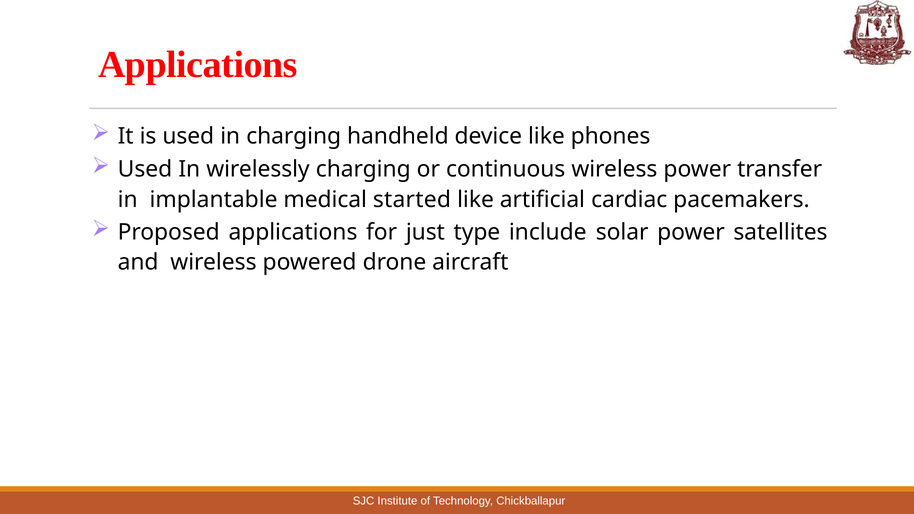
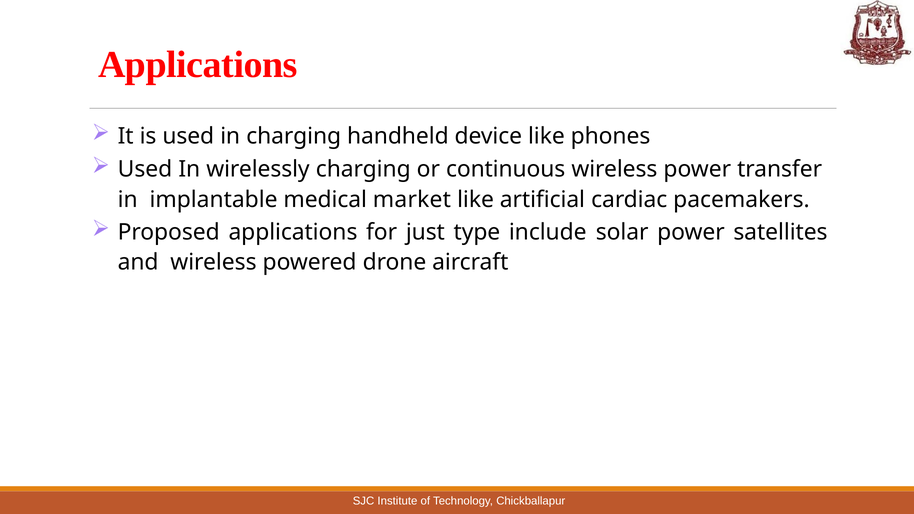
started: started -> market
